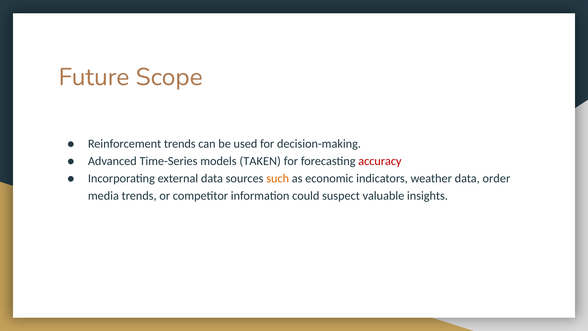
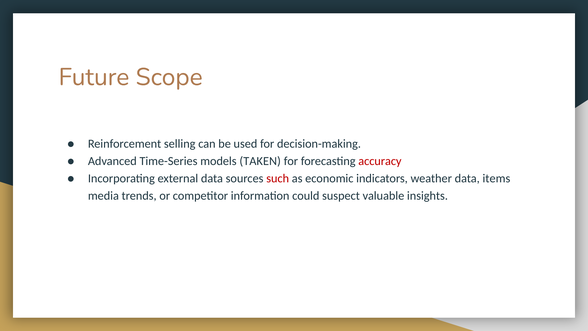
Reinforcement trends: trends -> selling
such colour: orange -> red
order: order -> items
